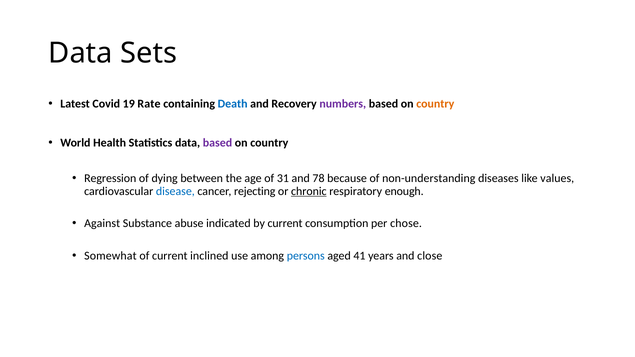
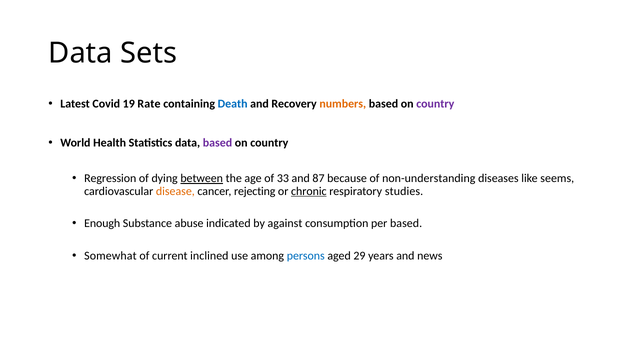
numbers colour: purple -> orange
country at (435, 104) colour: orange -> purple
between underline: none -> present
31: 31 -> 33
78: 78 -> 87
values: values -> seems
disease colour: blue -> orange
enough: enough -> studies
Against: Against -> Enough
by current: current -> against
per chose: chose -> based
41: 41 -> 29
close: close -> news
